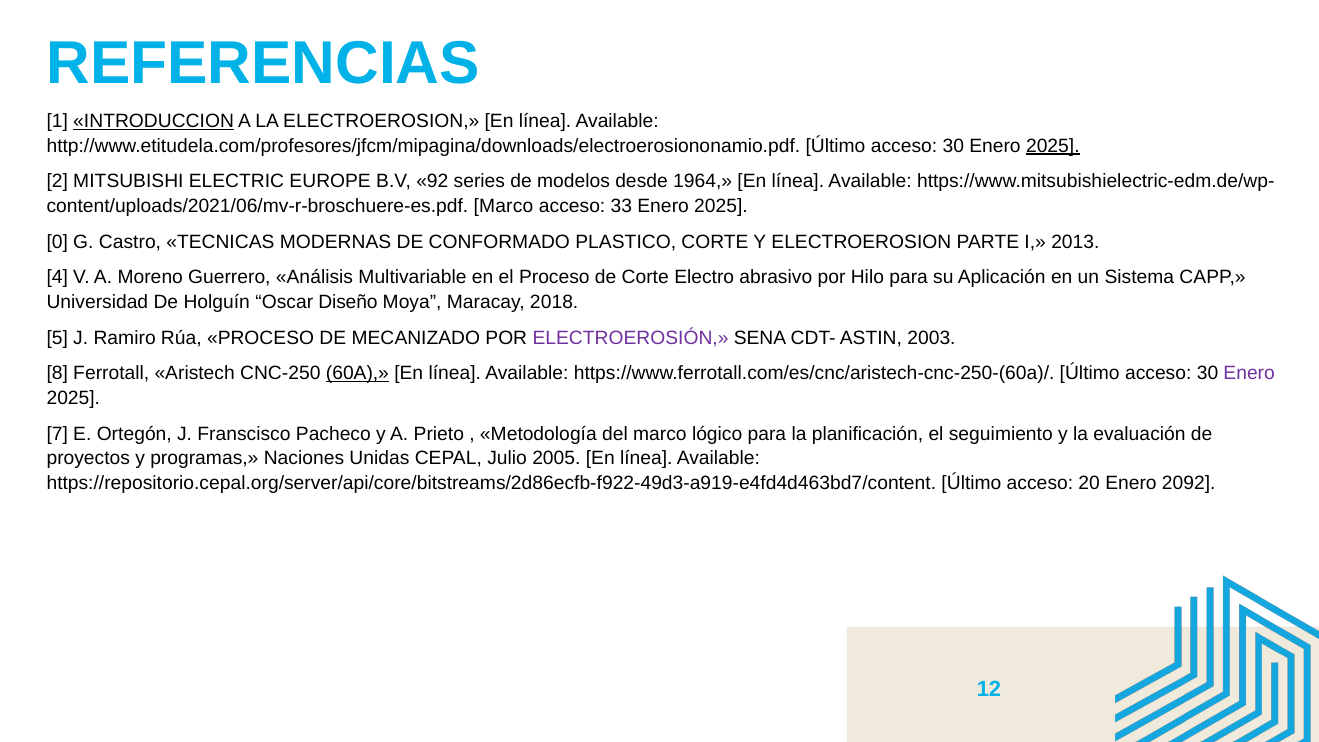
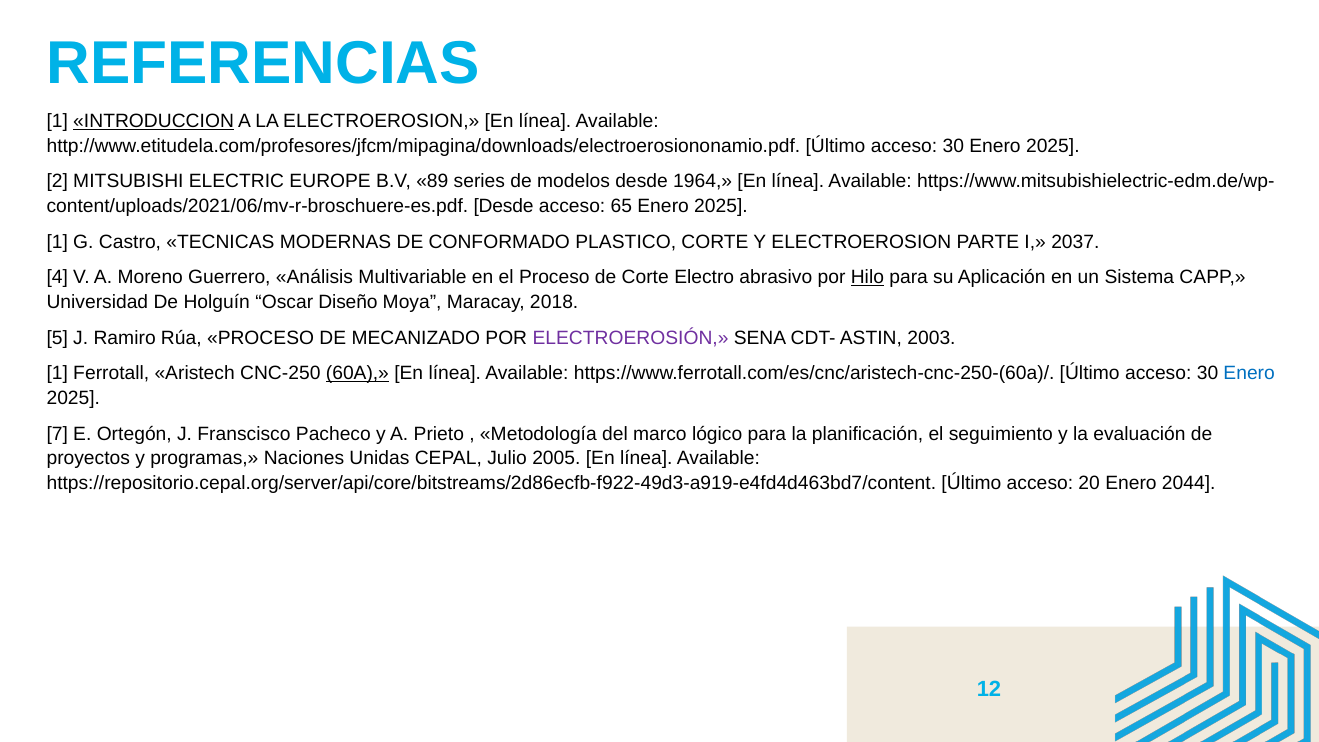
2025 at (1053, 146) underline: present -> none
92: 92 -> 89
Marco at (503, 206): Marco -> Desde
33: 33 -> 65
0 at (57, 242): 0 -> 1
2013: 2013 -> 2037
Hilo underline: none -> present
8 at (57, 374): 8 -> 1
Enero at (1249, 374) colour: purple -> blue
2092: 2092 -> 2044
